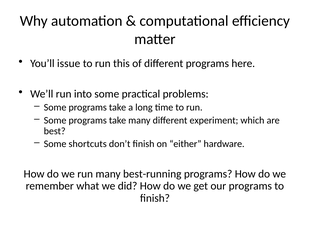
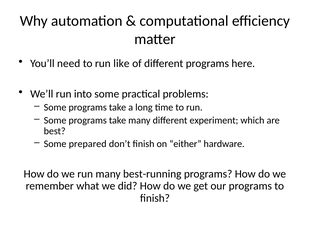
issue: issue -> need
this: this -> like
shortcuts: shortcuts -> prepared
